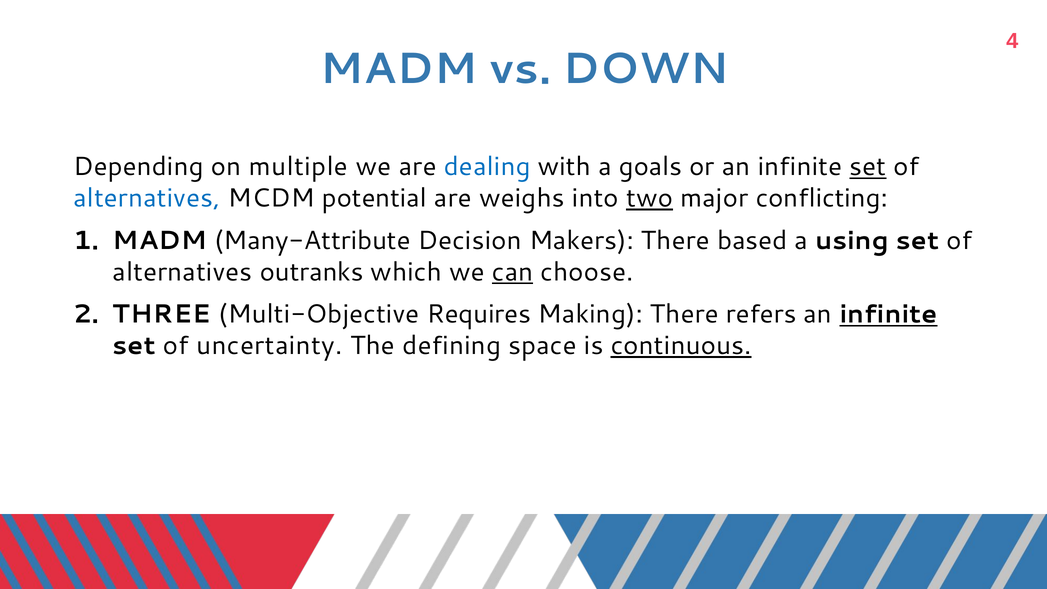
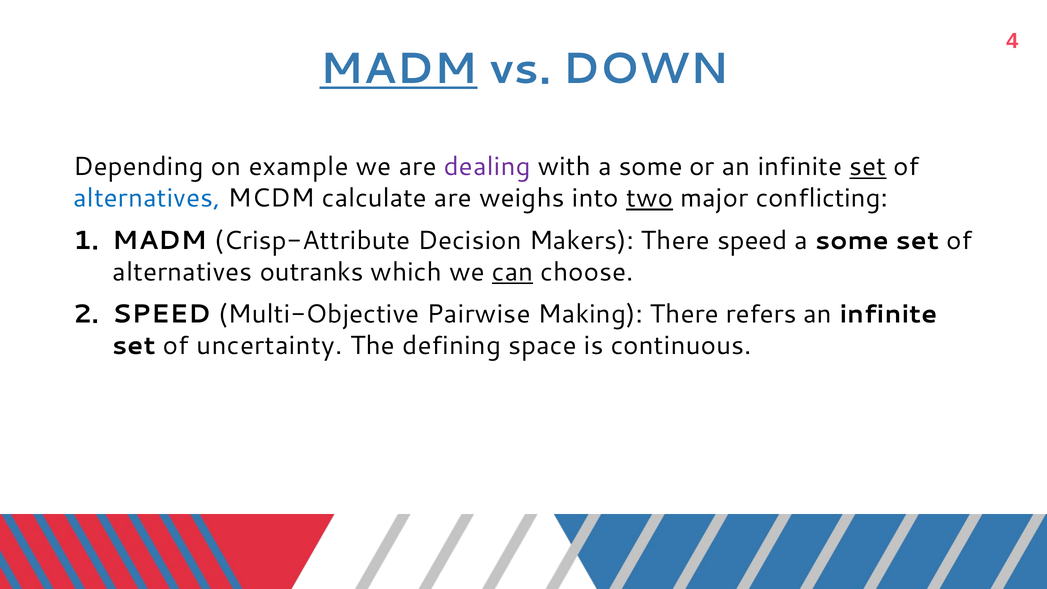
MADM at (399, 69) underline: none -> present
multiple: multiple -> example
dealing colour: blue -> purple
with a goals: goals -> some
potential: potential -> calculate
Many-Attribute: Many-Attribute -> Crisp-Attribute
There based: based -> speed
using at (852, 241): using -> some
THREE at (162, 314): THREE -> SPEED
Requires: Requires -> Pairwise
infinite at (889, 314) underline: present -> none
continuous underline: present -> none
